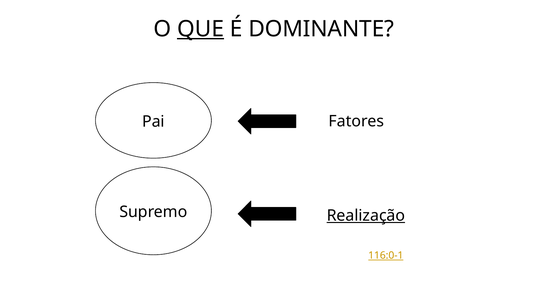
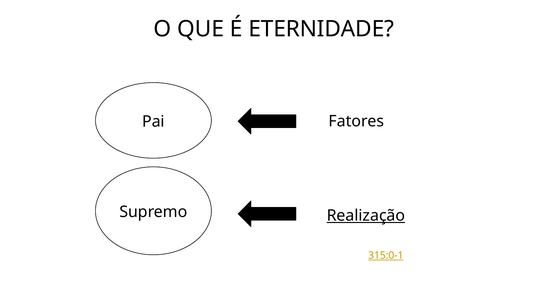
QUE underline: present -> none
DOMINANTE: DOMINANTE -> ETERNIDADE
116:0-1: 116:0-1 -> 315:0-1
